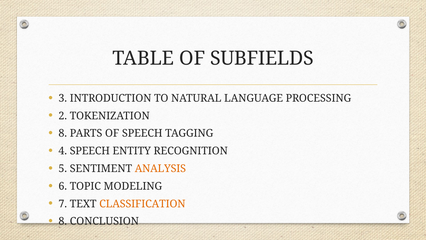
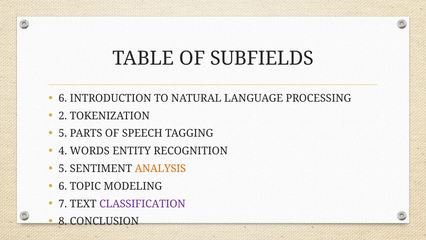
3 at (63, 98): 3 -> 6
8 at (63, 133): 8 -> 5
4 SPEECH: SPEECH -> WORDS
CLASSIFICATION colour: orange -> purple
